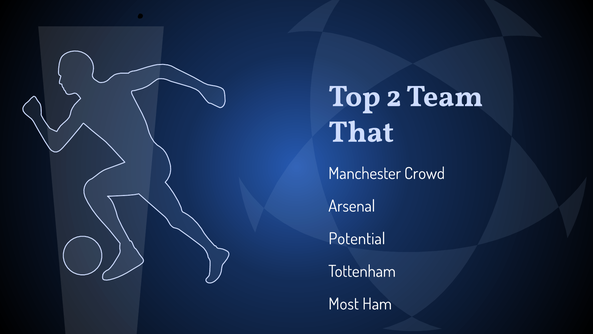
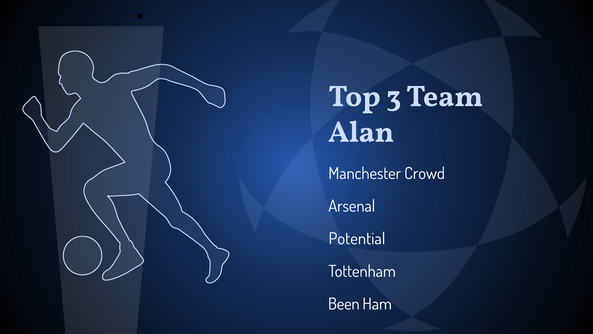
2: 2 -> 3
That: That -> Alan
Most: Most -> Been
